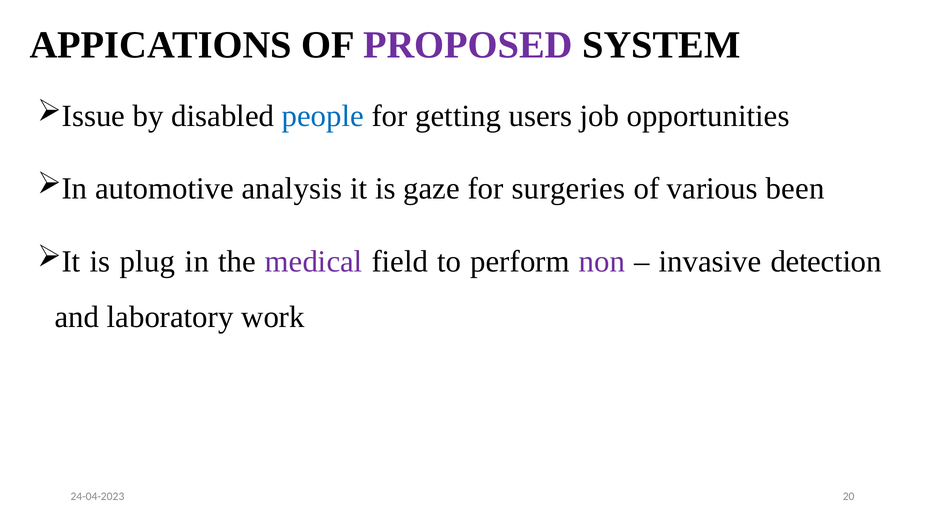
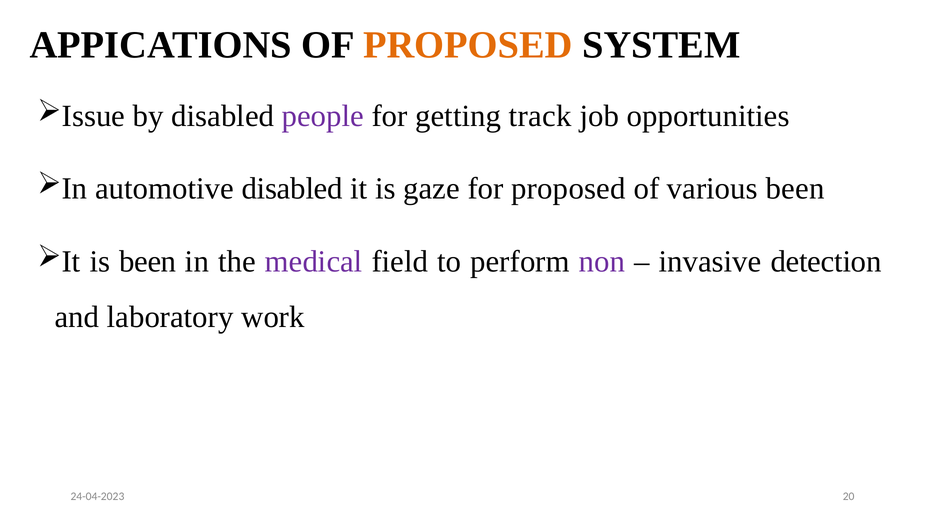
PROPOSED at (468, 45) colour: purple -> orange
people colour: blue -> purple
users: users -> track
automotive analysis: analysis -> disabled
for surgeries: surgeries -> proposed
is plug: plug -> been
